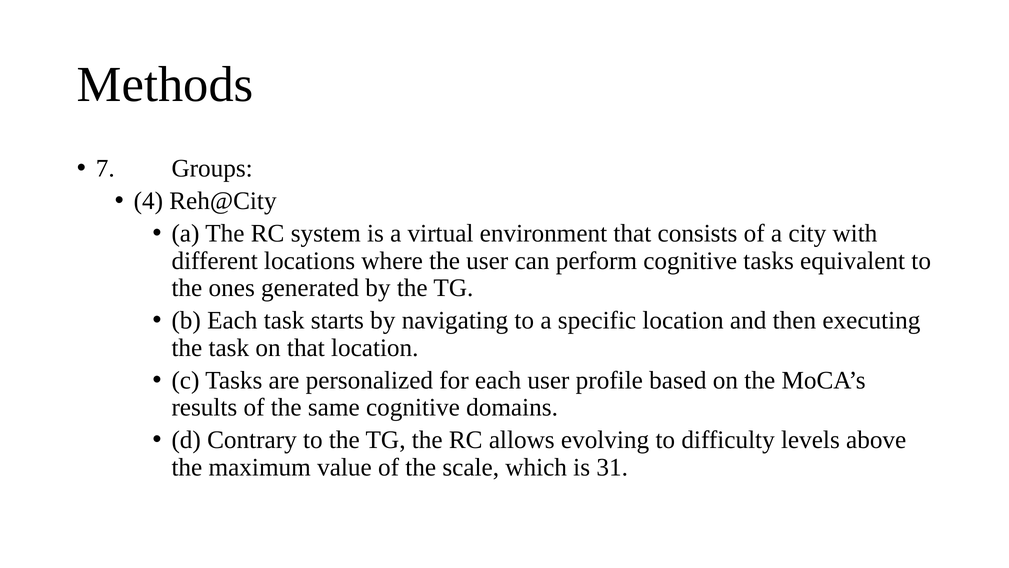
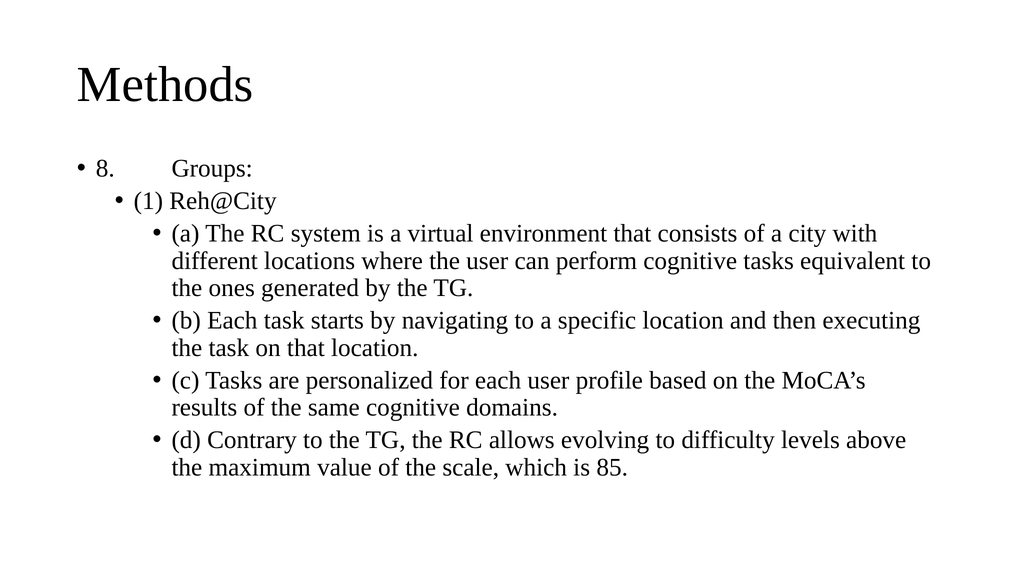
7: 7 -> 8
4: 4 -> 1
31: 31 -> 85
